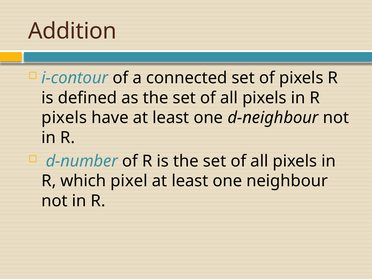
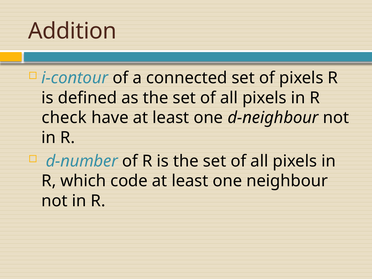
pixels at (64, 118): pixels -> check
pixel: pixel -> code
